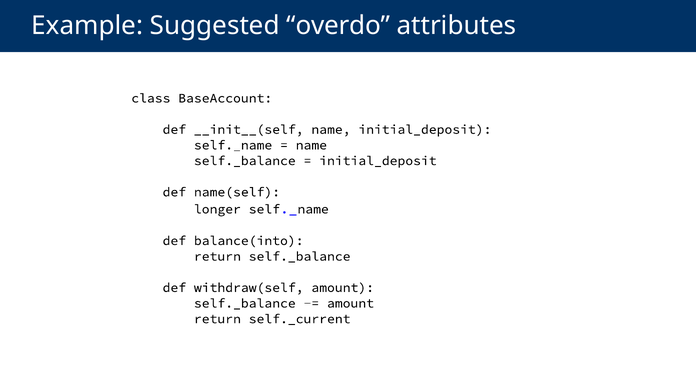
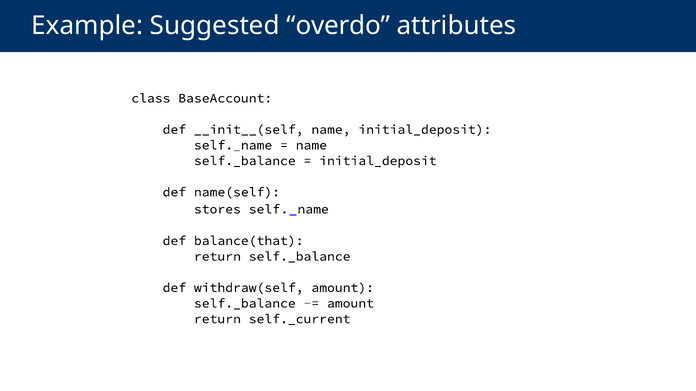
longer: longer -> stores
balance(into: balance(into -> balance(that
